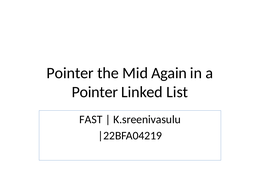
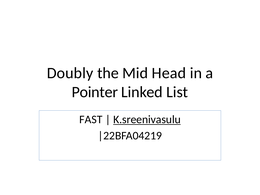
Pointer at (70, 73): Pointer -> Doubly
Again: Again -> Head
K.sreenivasulu underline: none -> present
